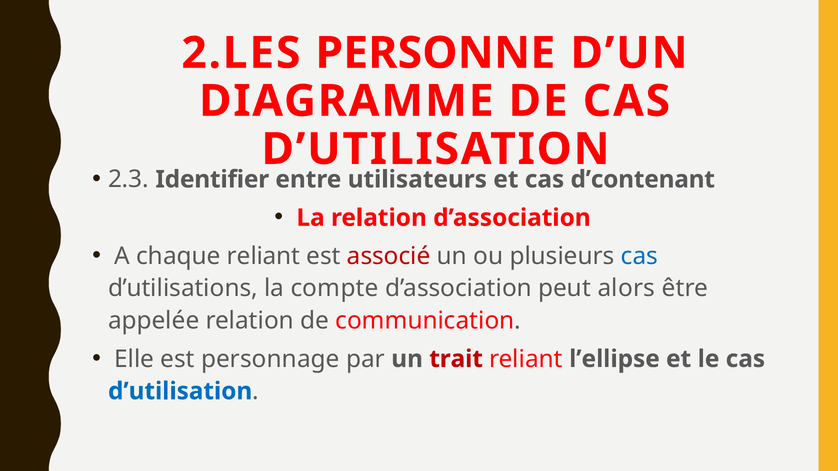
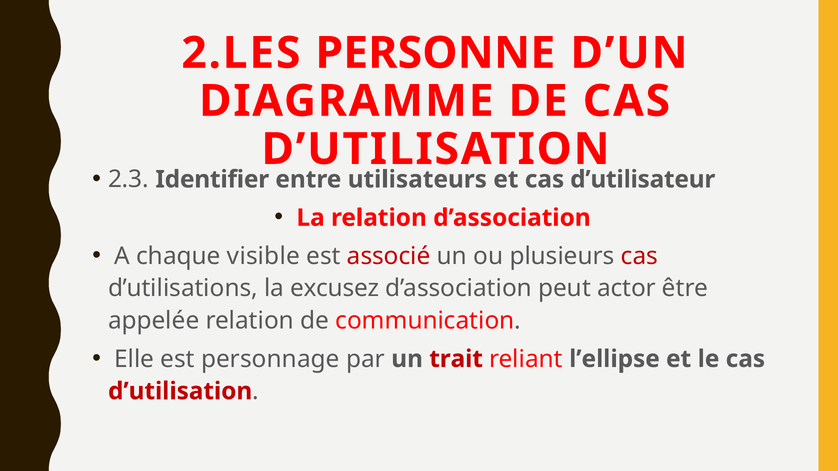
d’contenant: d’contenant -> d’utilisateur
chaque reliant: reliant -> visible
cas at (639, 256) colour: blue -> red
compte: compte -> excusez
alors: alors -> actor
d’utilisation at (180, 391) colour: blue -> red
